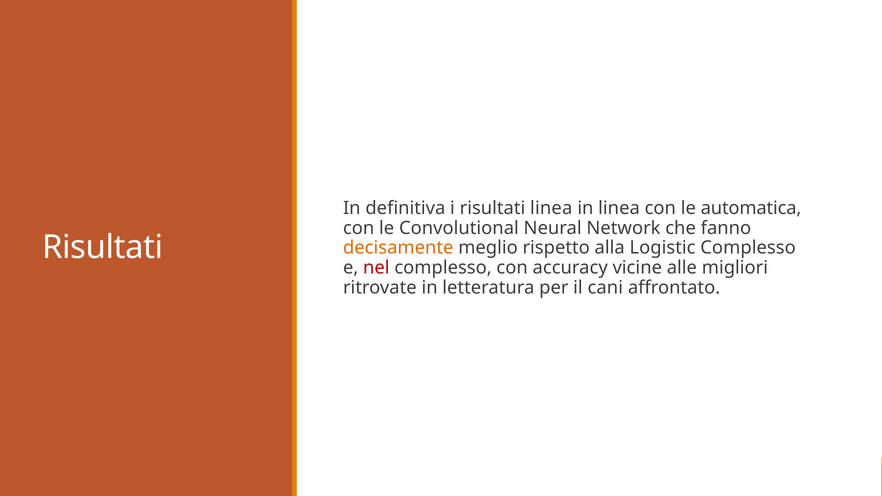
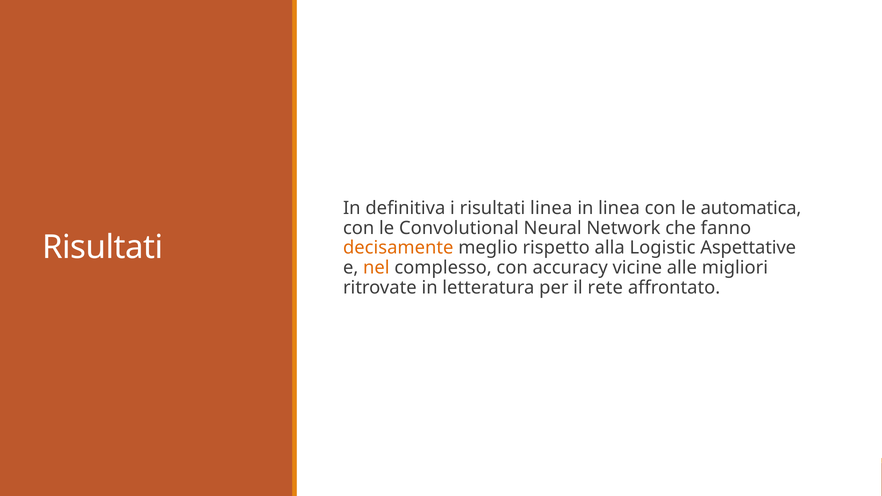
Logistic Complesso: Complesso -> Aspettative
nel colour: red -> orange
cani: cani -> rete
